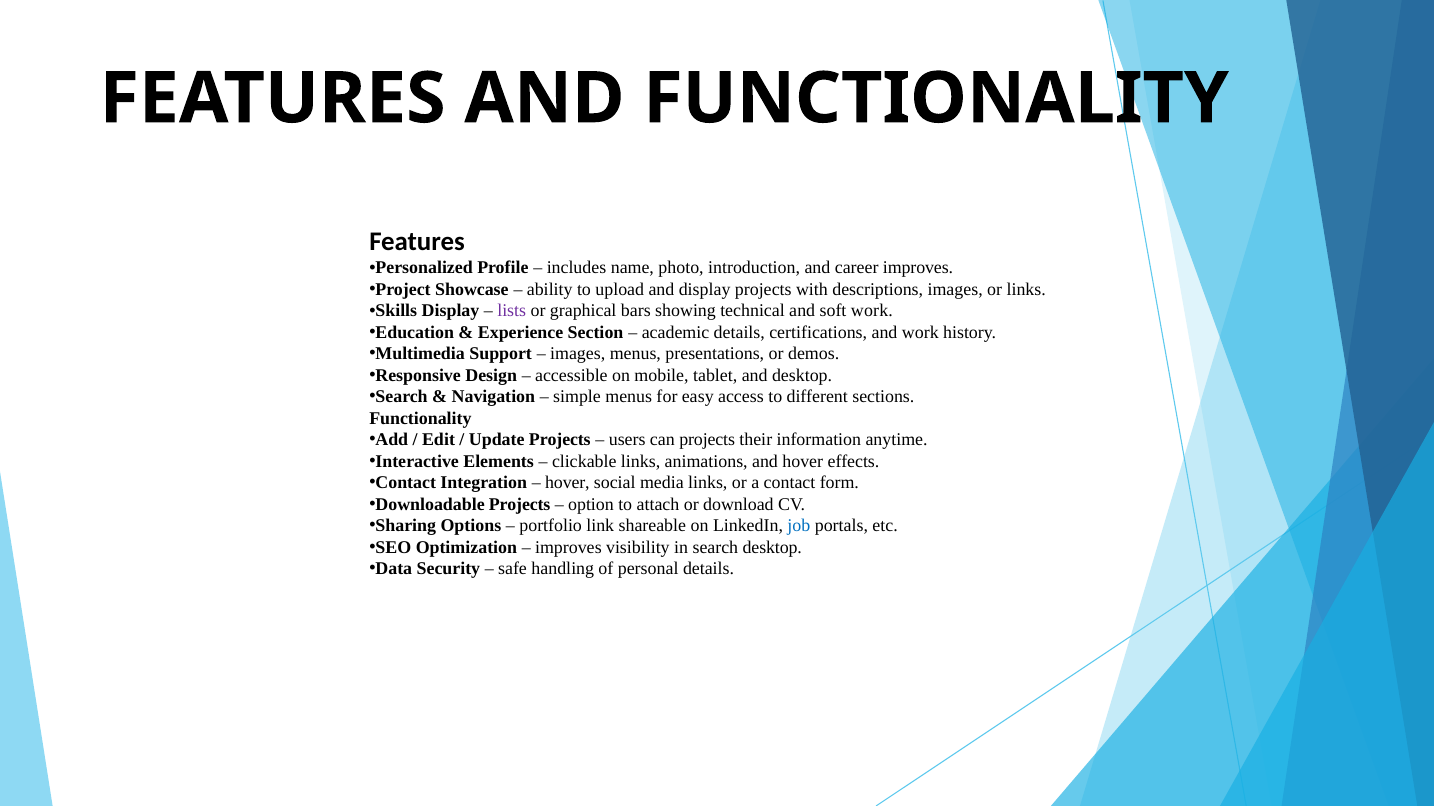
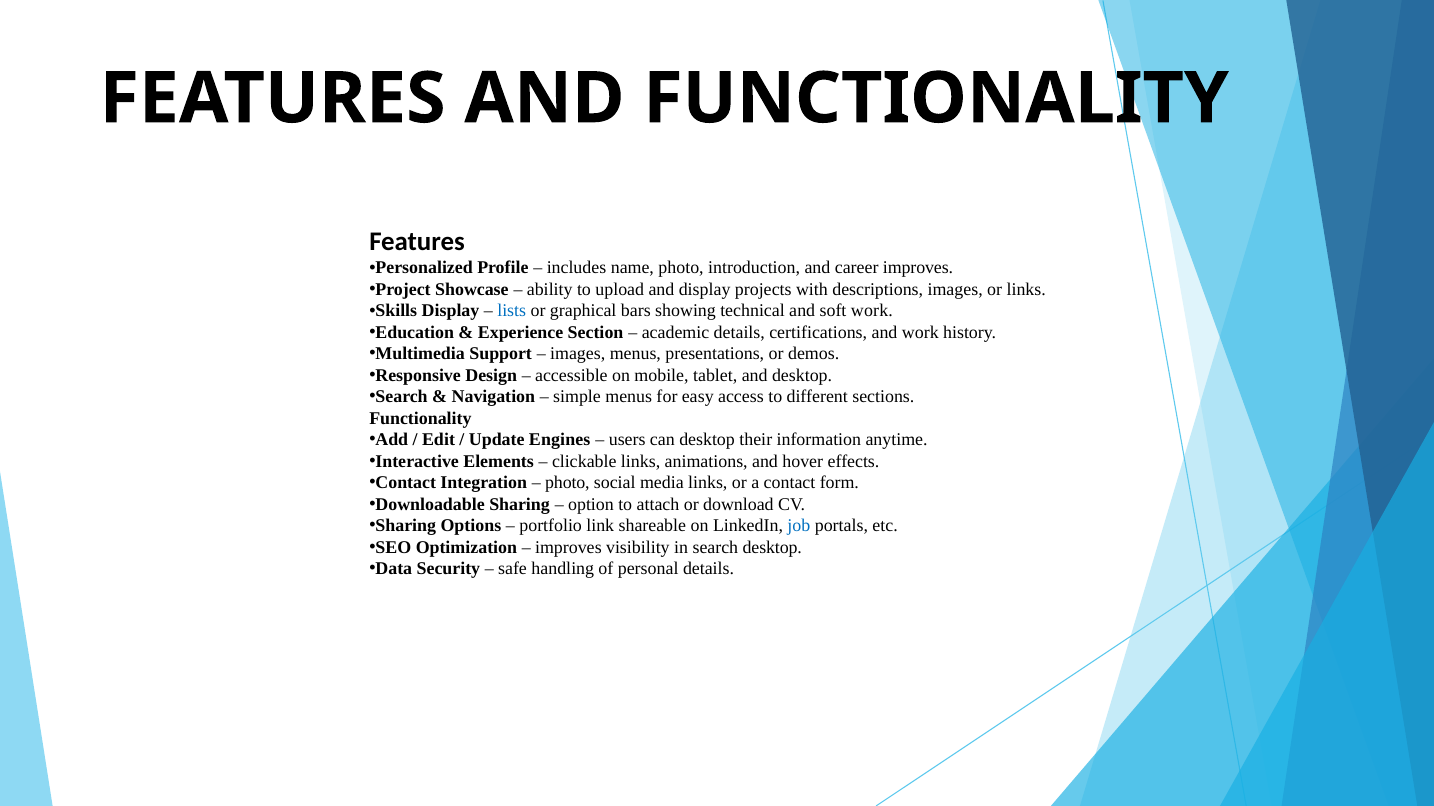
lists colour: purple -> blue
Update Projects: Projects -> Engines
can projects: projects -> desktop
hover at (567, 483): hover -> photo
Downloadable Projects: Projects -> Sharing
